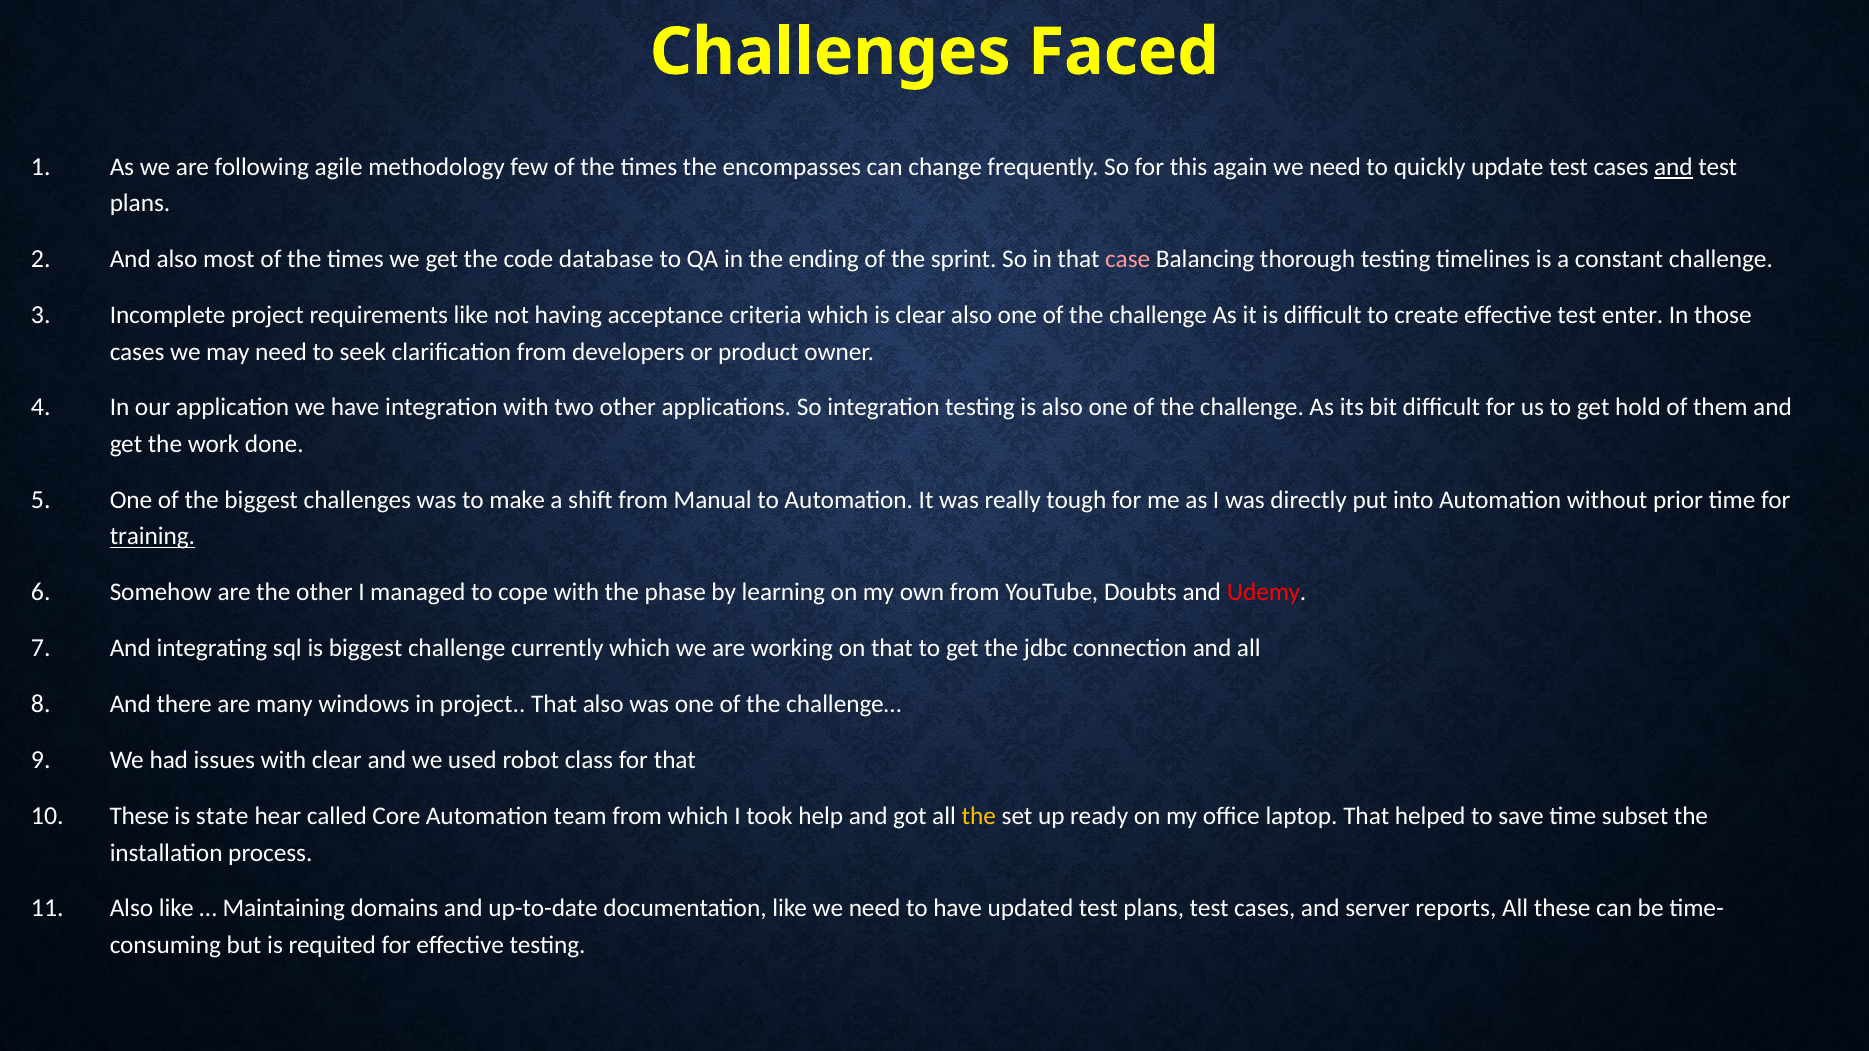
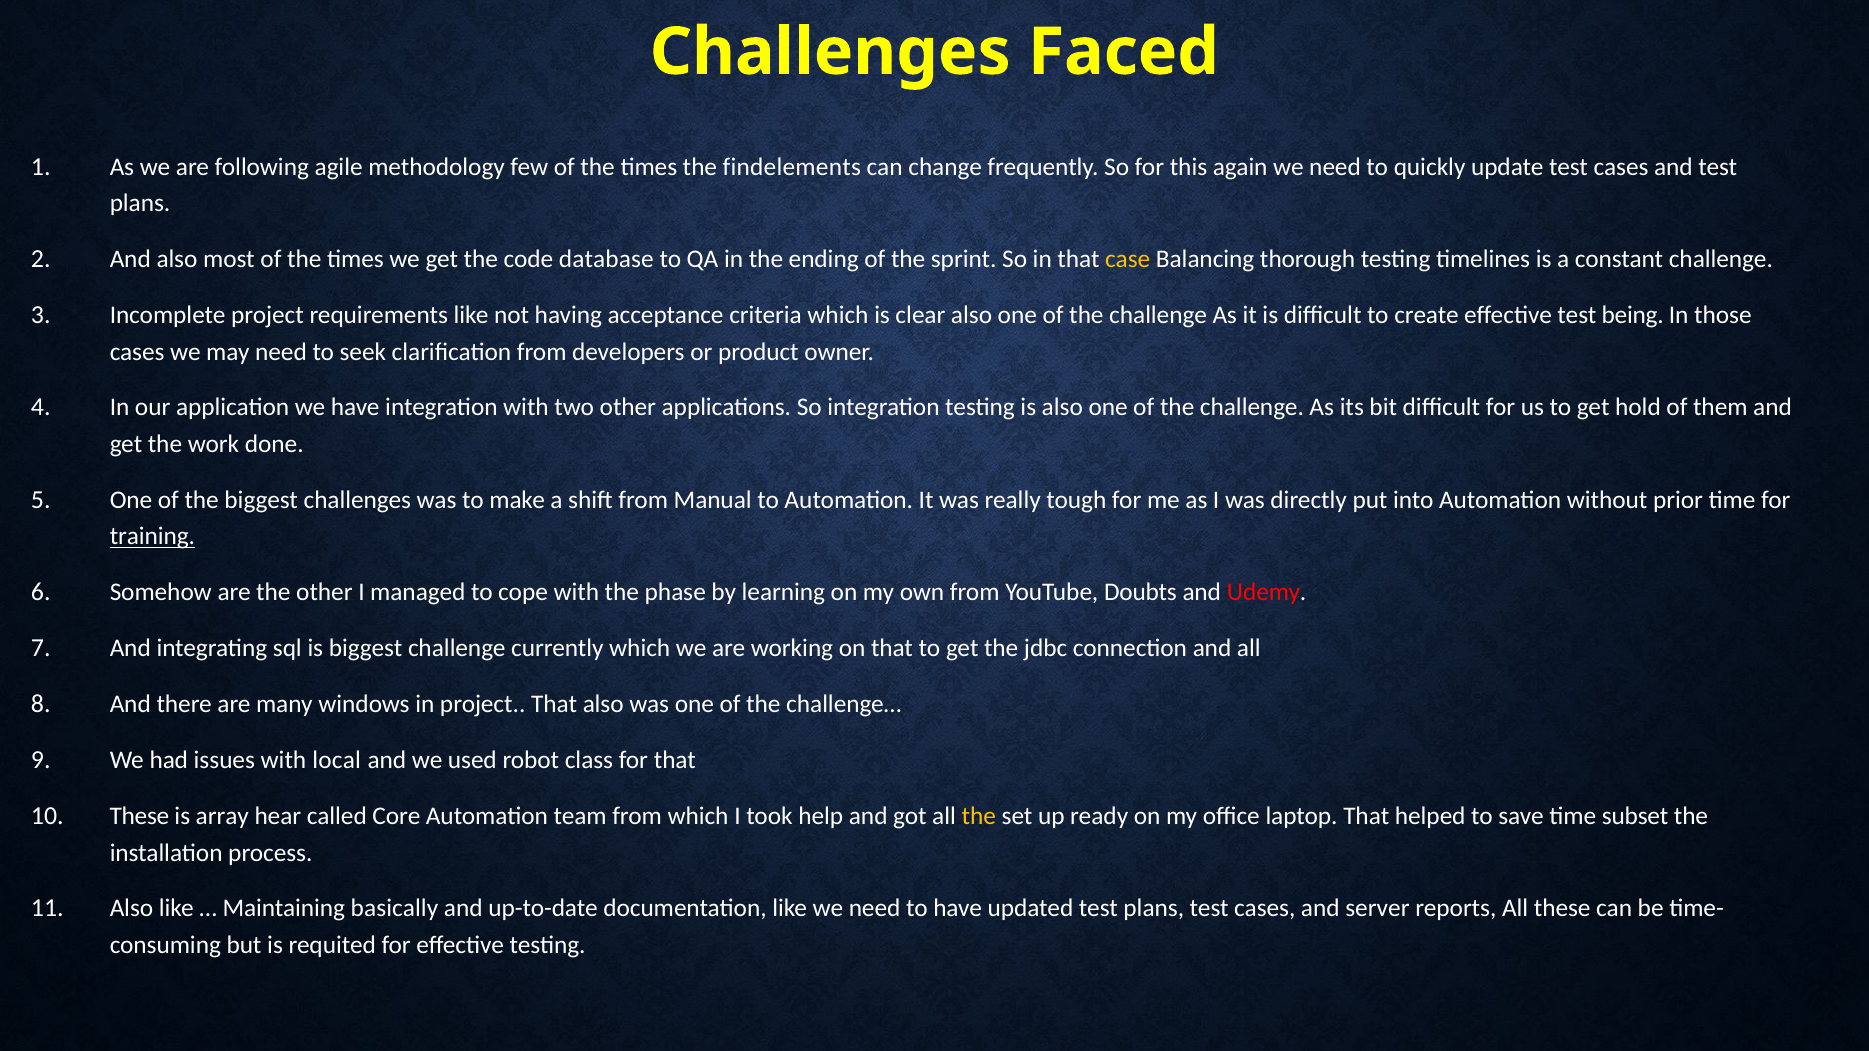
encompasses: encompasses -> findelements
and at (1673, 167) underline: present -> none
case colour: pink -> yellow
enter: enter -> being
with clear: clear -> local
state: state -> array
domains: domains -> basically
